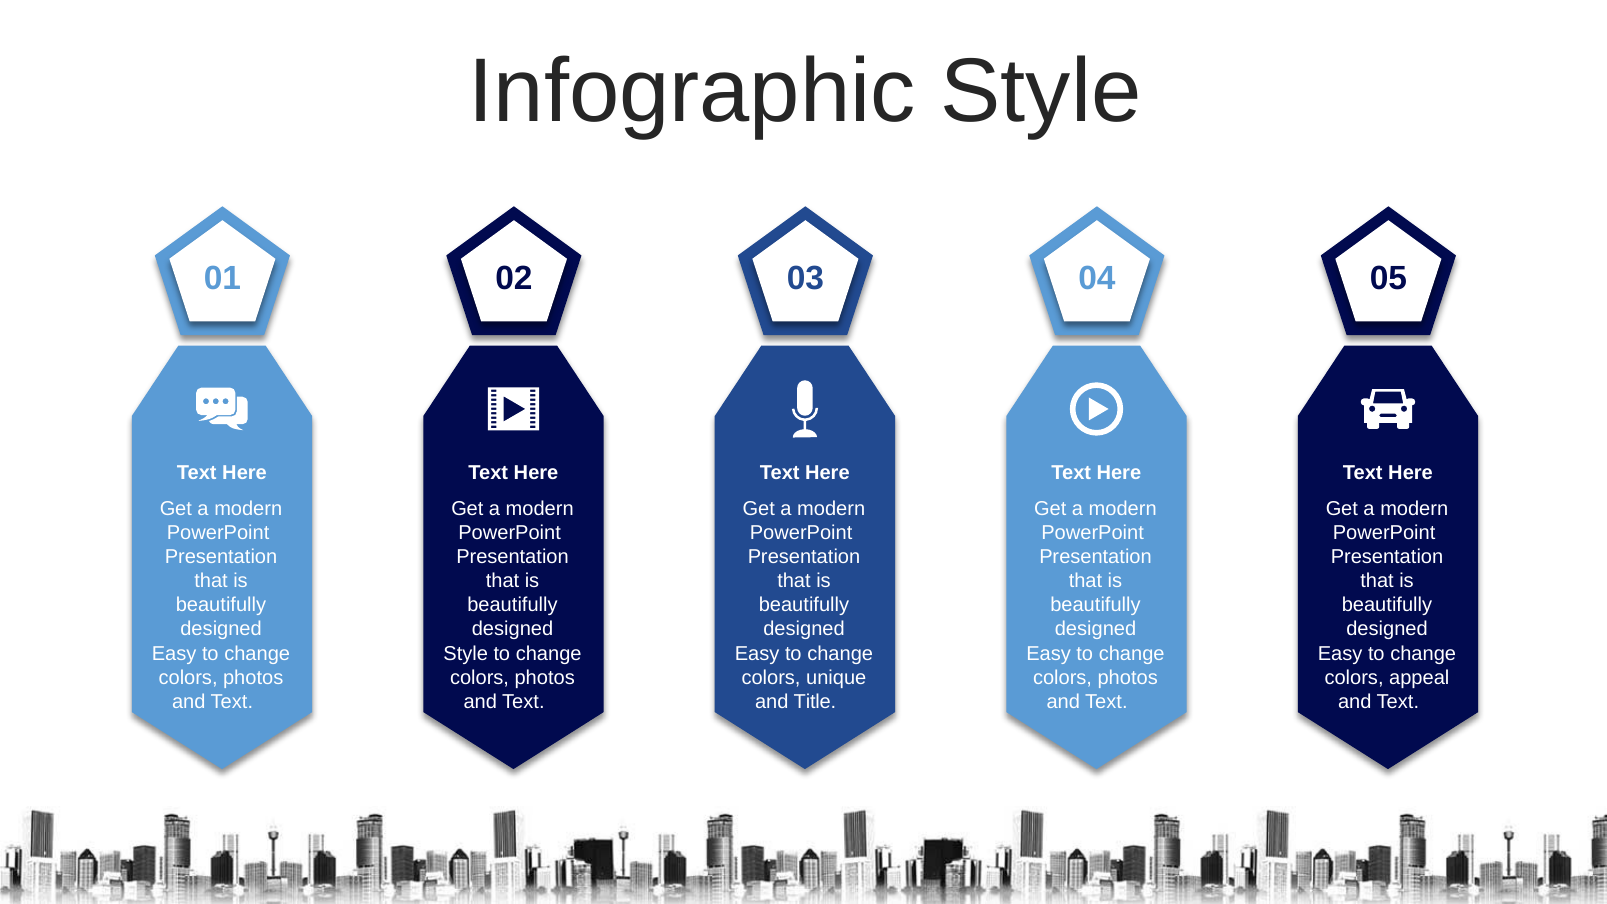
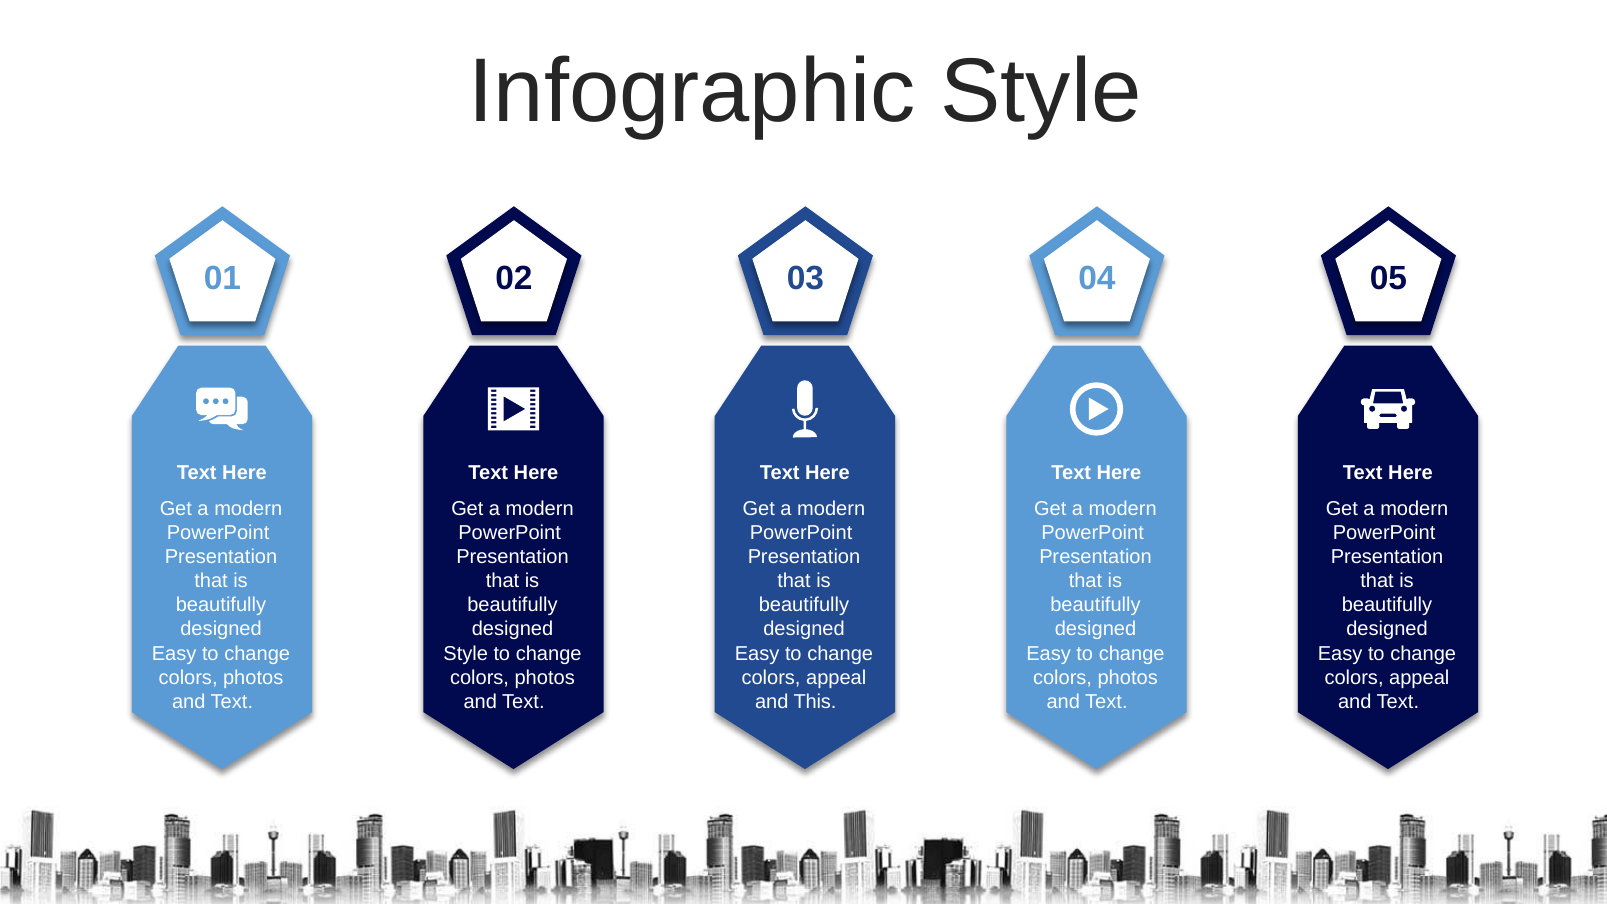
unique at (836, 678): unique -> appeal
Title: Title -> This
